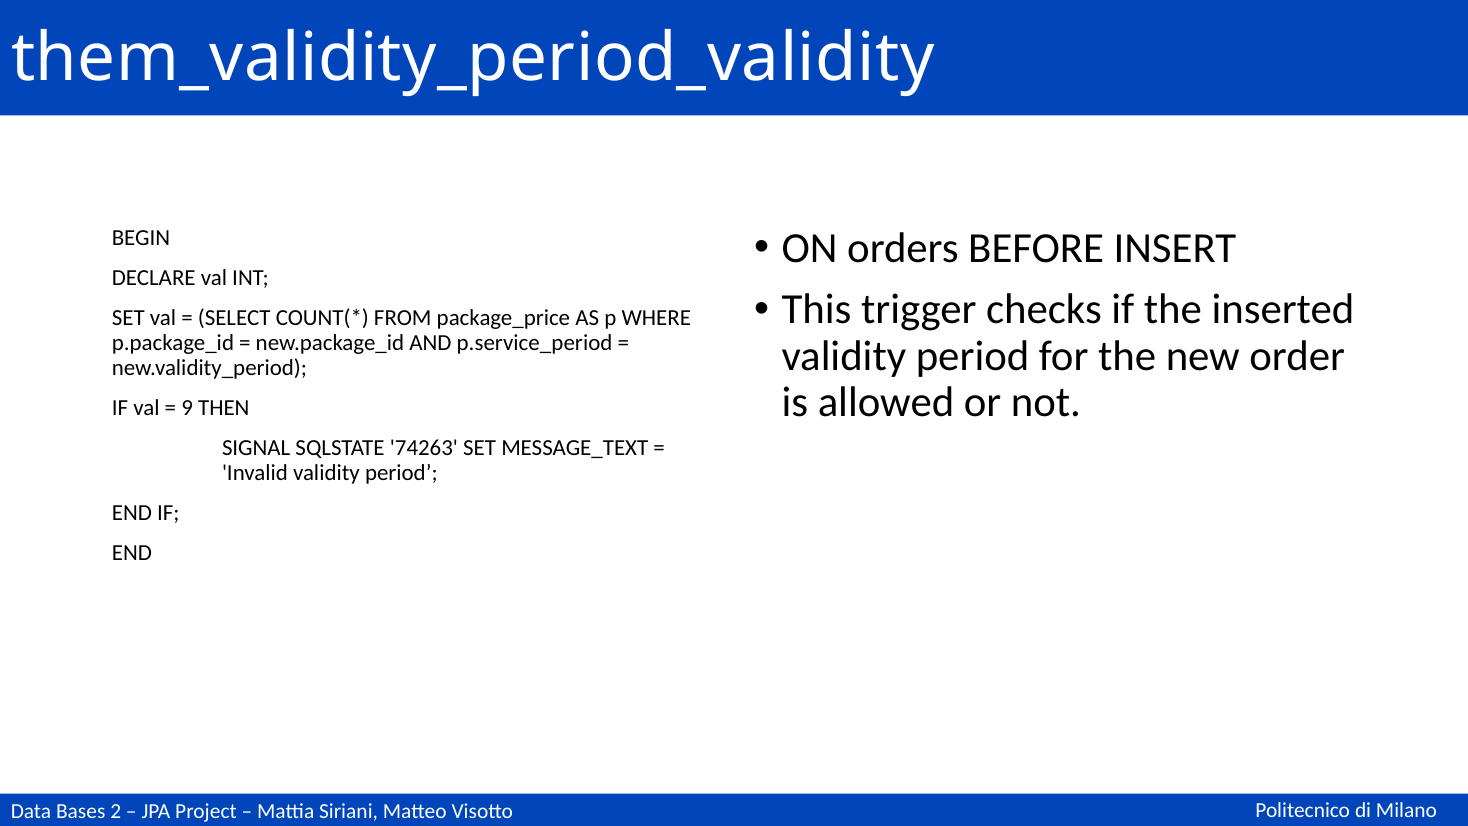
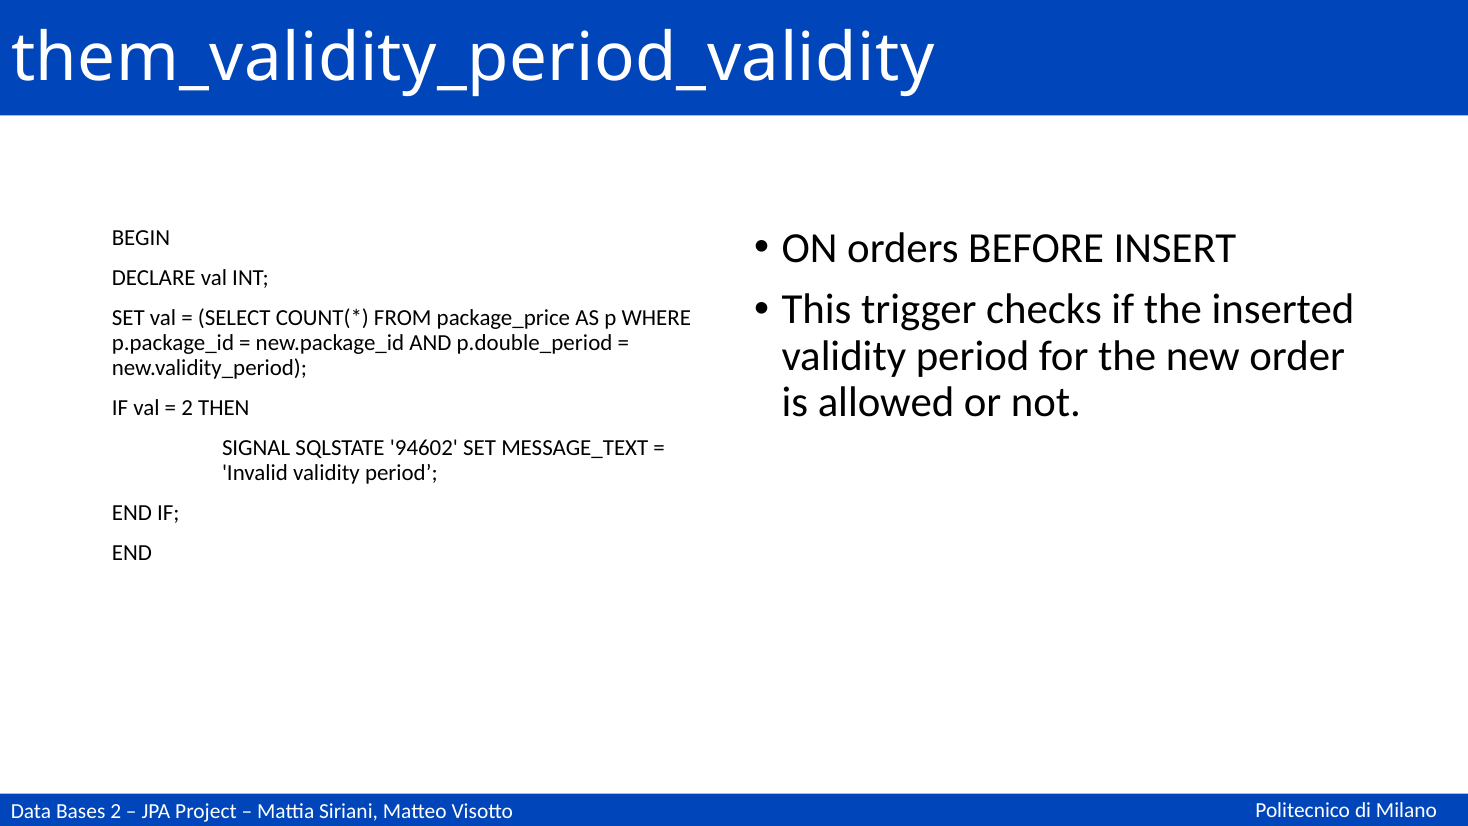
p.service_period: p.service_period -> p.double_period
9 at (187, 407): 9 -> 2
74263: 74263 -> 94602
